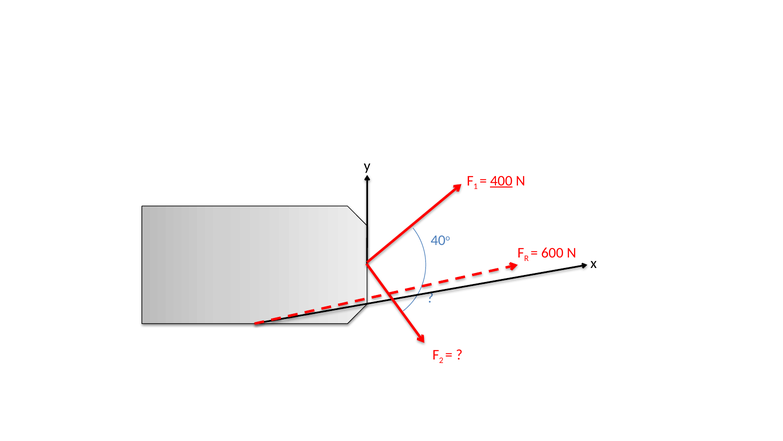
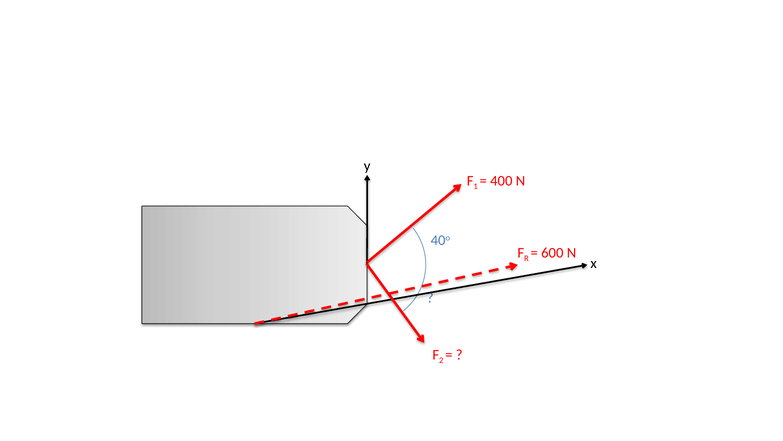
400 underline: present -> none
